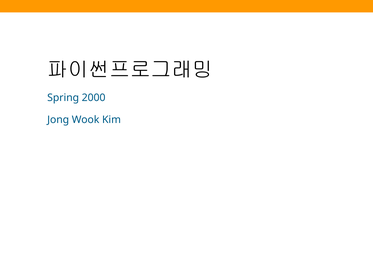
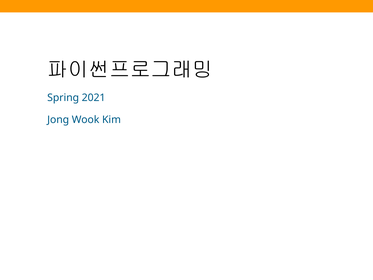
2000: 2000 -> 2021
